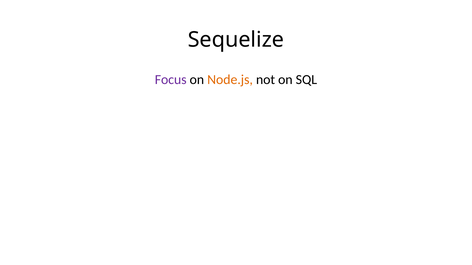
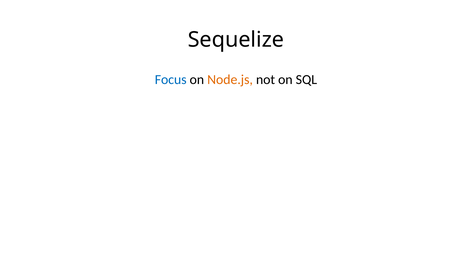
Focus colour: purple -> blue
